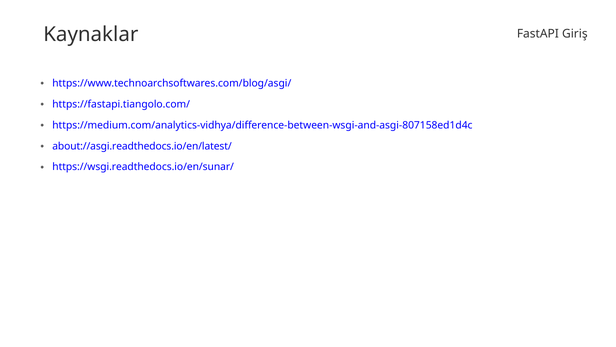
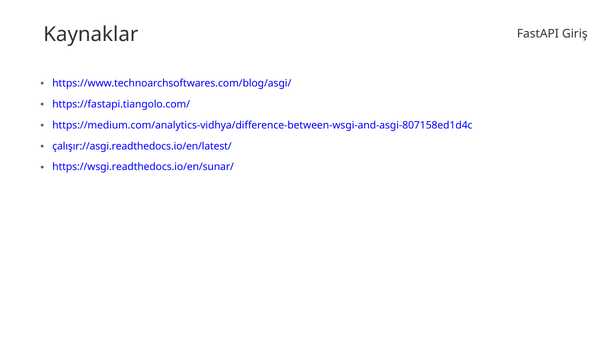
about://asgi.readthedocs.io/en/latest/: about://asgi.readthedocs.io/en/latest/ -> çalışır://asgi.readthedocs.io/en/latest/
